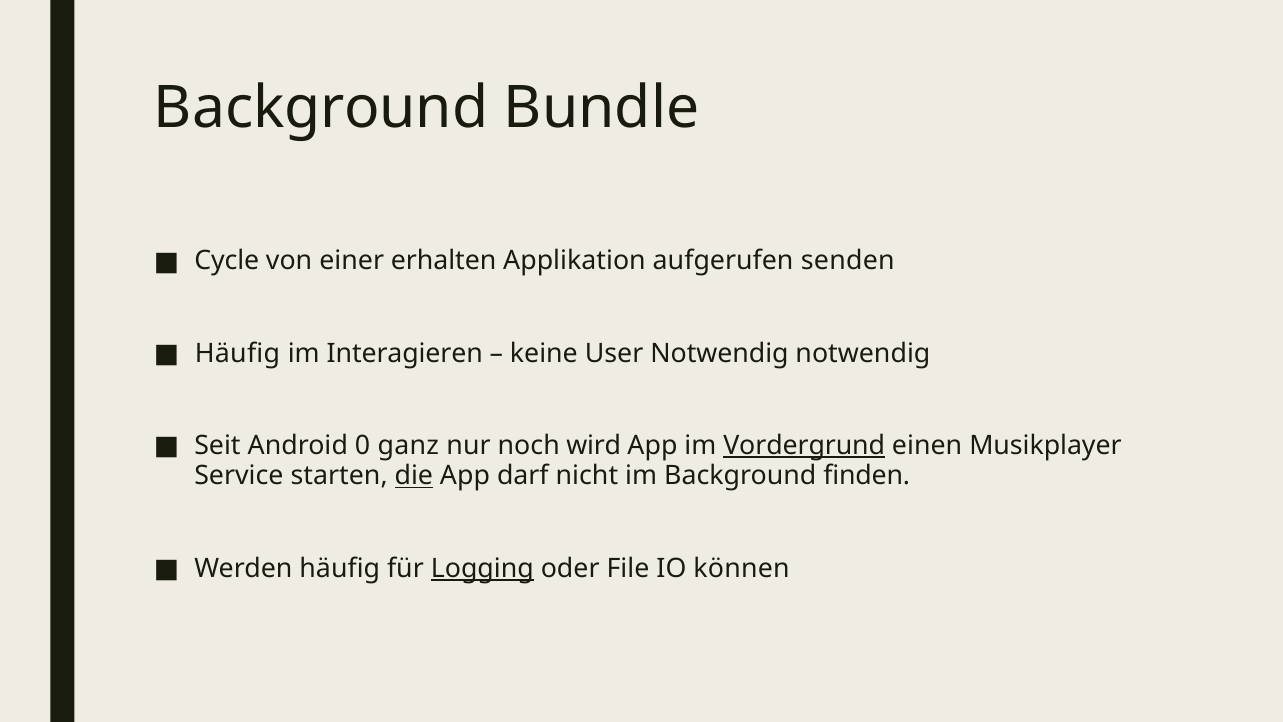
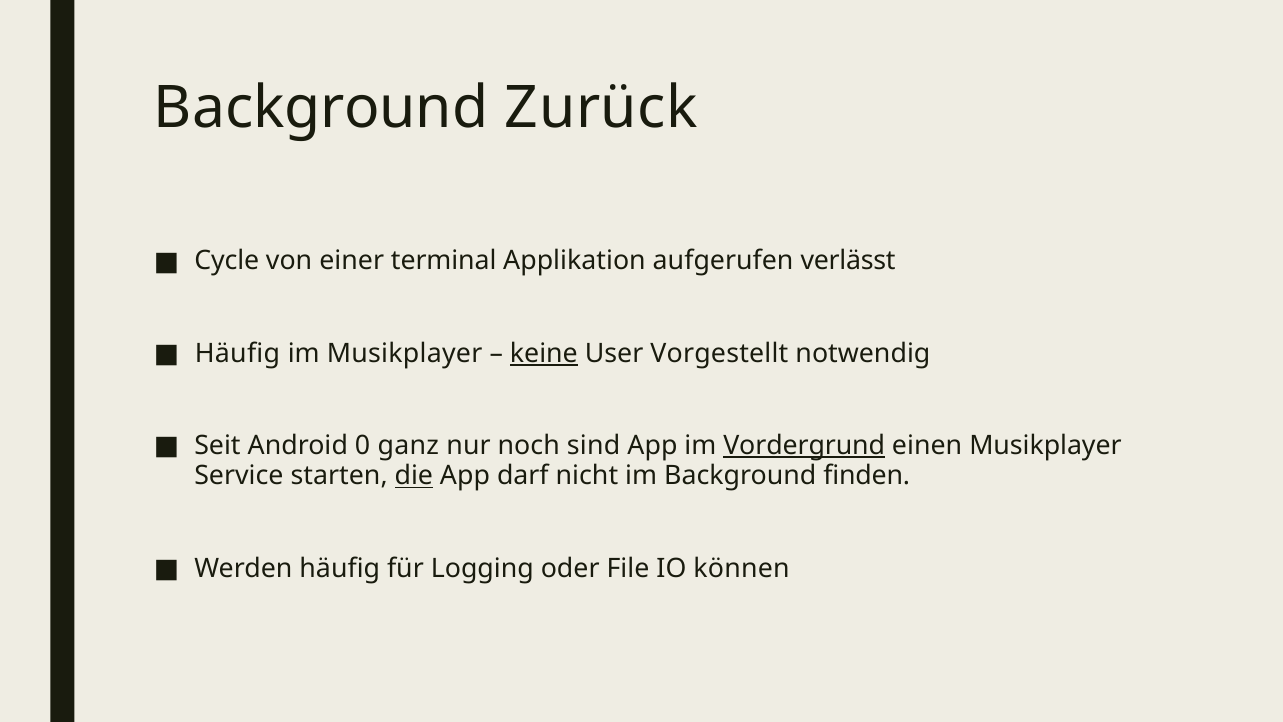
Bundle: Bundle -> Zurück
erhalten: erhalten -> terminal
senden: senden -> verlässt
im Interagieren: Interagieren -> Musikplayer
keine underline: none -> present
User Notwendig: Notwendig -> Vorgestellt
wird: wird -> sind
Logging underline: present -> none
